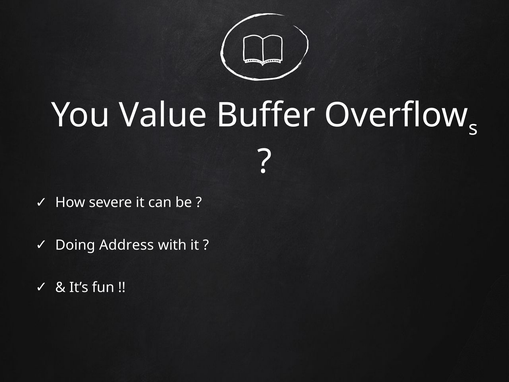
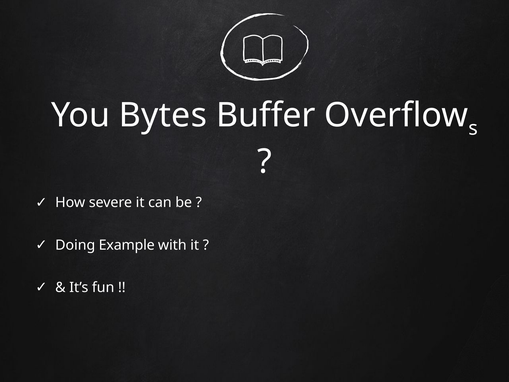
Value: Value -> Bytes
Address: Address -> Example
